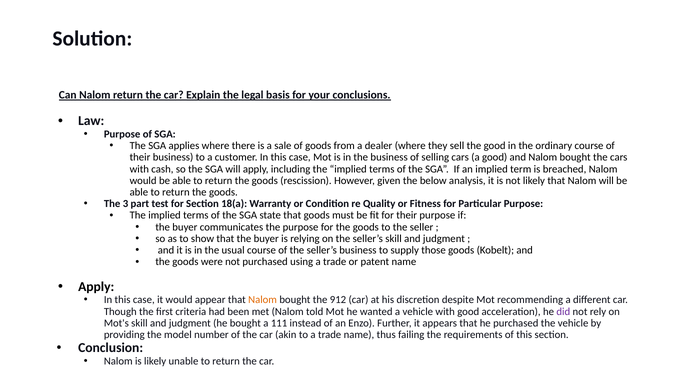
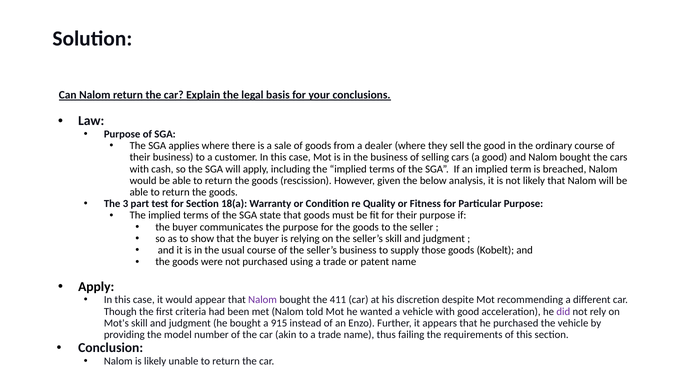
Nalom at (263, 299) colour: orange -> purple
912: 912 -> 411
111: 111 -> 915
